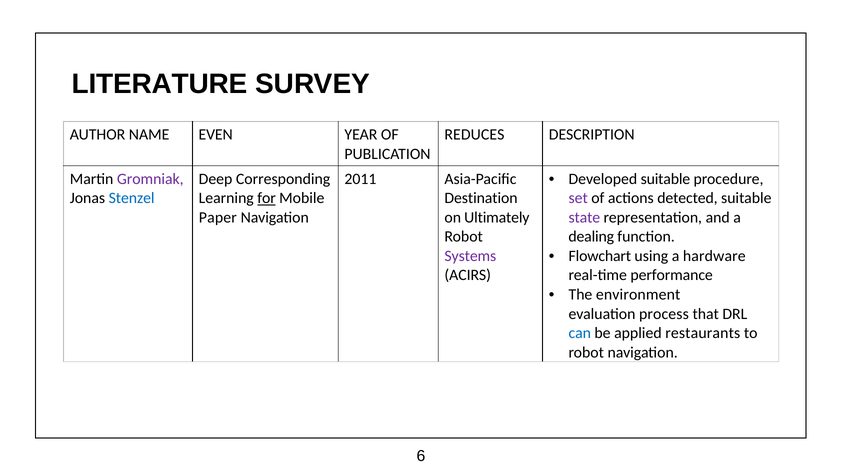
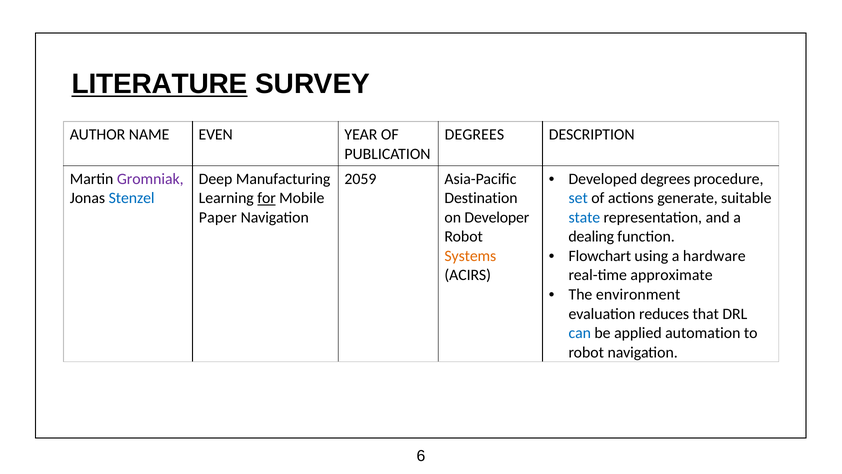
LITERATURE underline: none -> present
REDUCES at (474, 134): REDUCES -> DEGREES
Developed suitable: suitable -> degrees
Corresponding: Corresponding -> Manufacturing
2011: 2011 -> 2059
set colour: purple -> blue
detected: detected -> generate
Ultimately: Ultimately -> Developer
state colour: purple -> blue
Systems colour: purple -> orange
performance: performance -> approximate
process: process -> reduces
restaurants: restaurants -> automation
